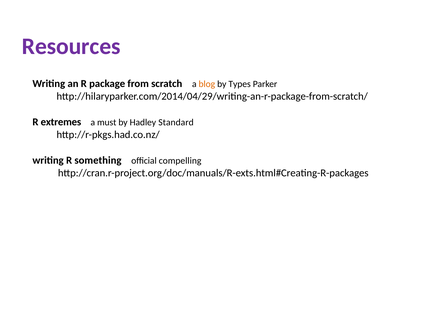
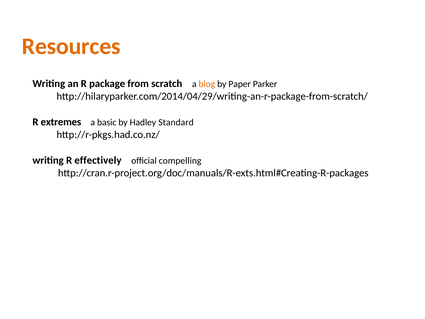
Resources colour: purple -> orange
Types: Types -> Paper
must: must -> basic
something: something -> effectively
